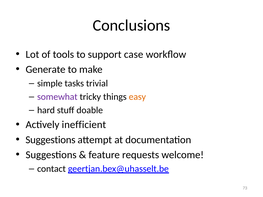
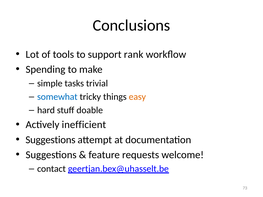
case: case -> rank
Generate: Generate -> Spending
somewhat colour: purple -> blue
